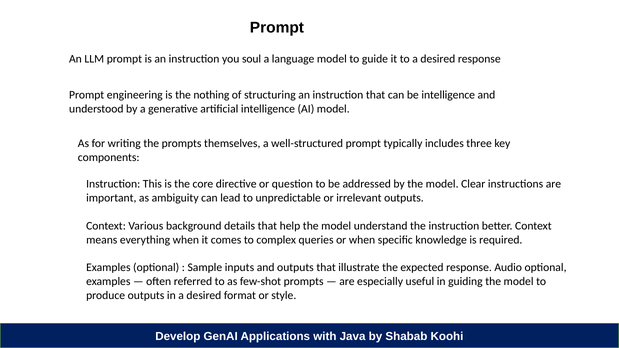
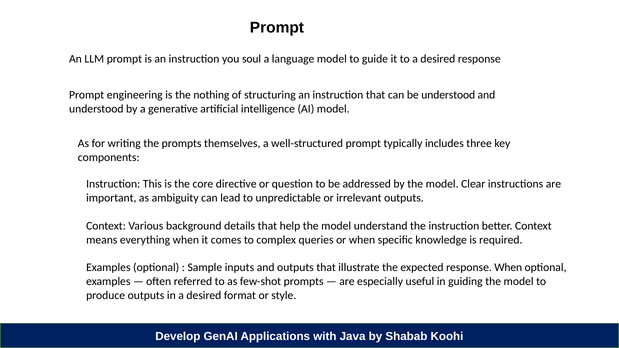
be intelligence: intelligence -> understood
response Audio: Audio -> When
